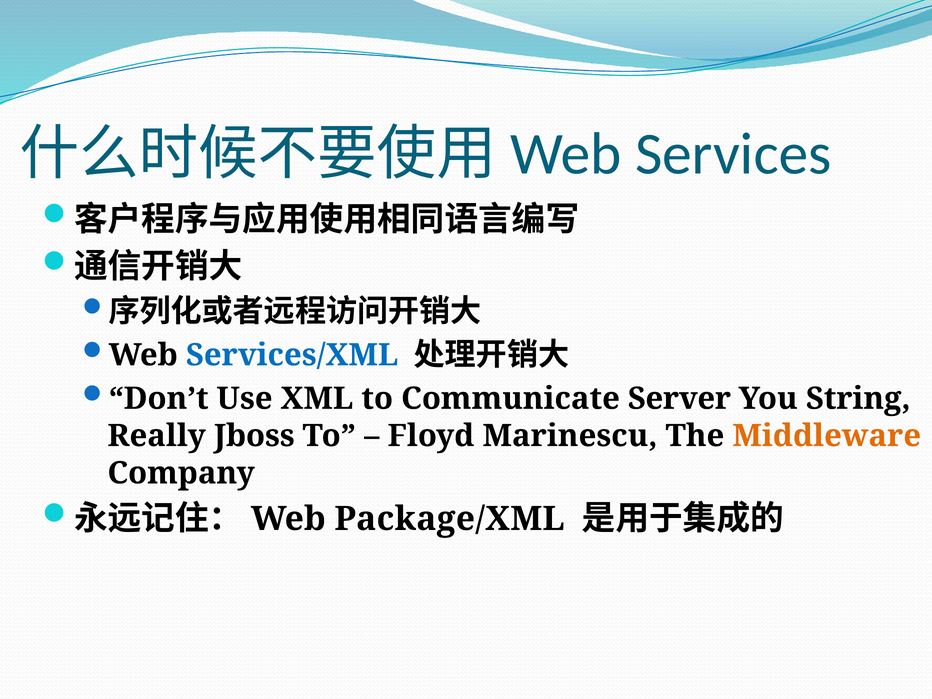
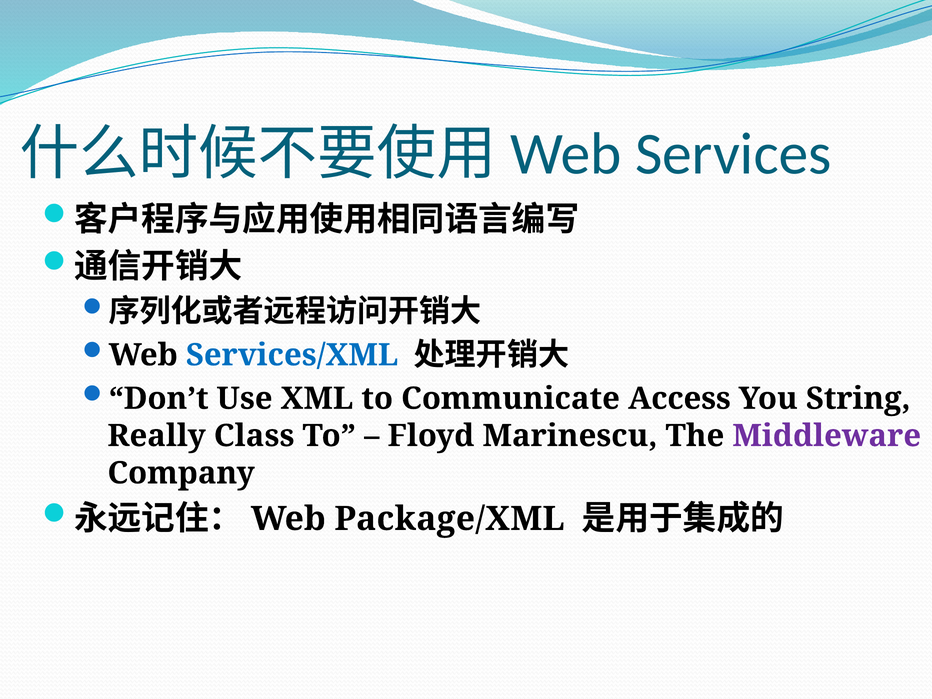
Server: Server -> Access
Jboss: Jboss -> Class
Middleware colour: orange -> purple
